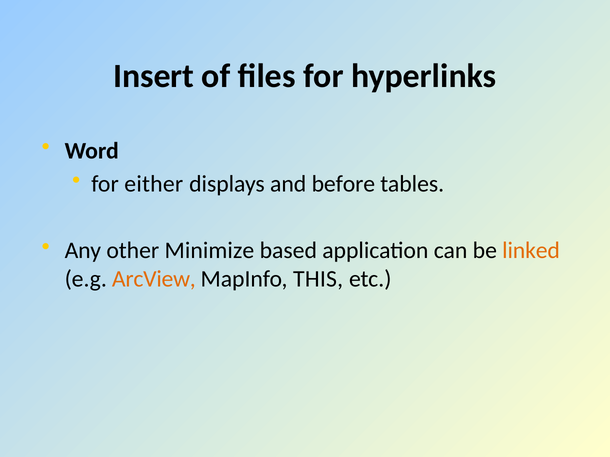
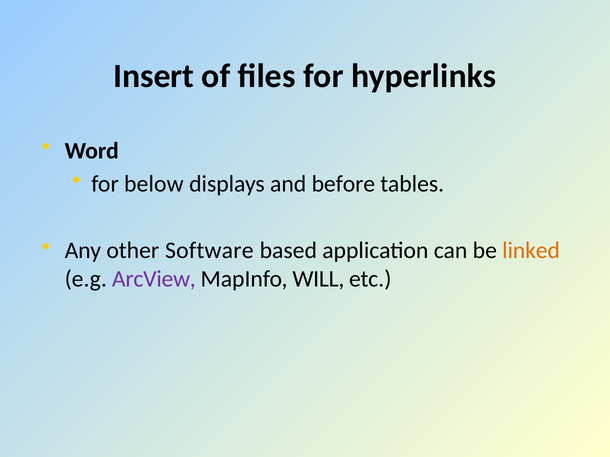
either: either -> below
Minimize: Minimize -> Software
ArcView colour: orange -> purple
THIS: THIS -> WILL
